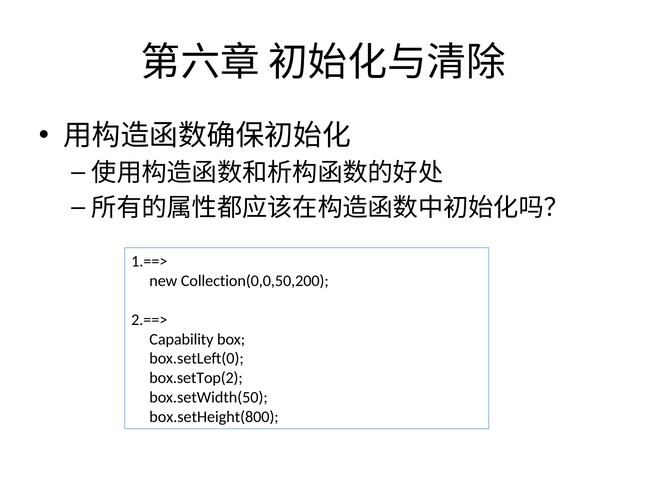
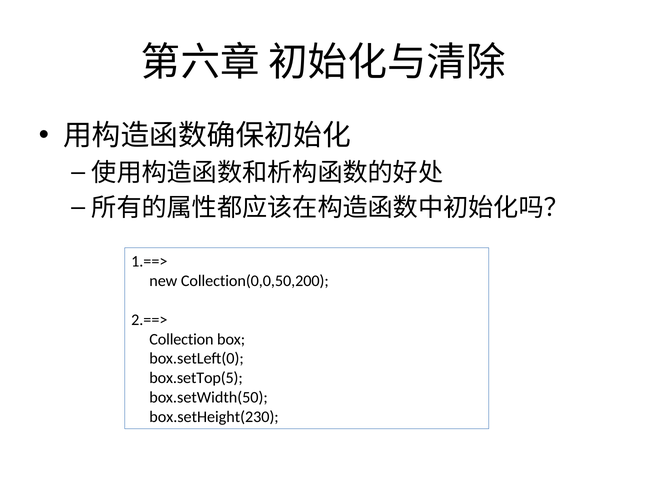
Capability: Capability -> Collection
box.setTop(2: box.setTop(2 -> box.setTop(5
box.setHeight(800: box.setHeight(800 -> box.setHeight(230
